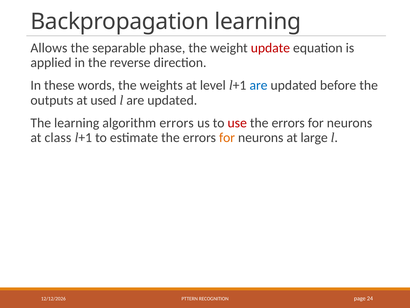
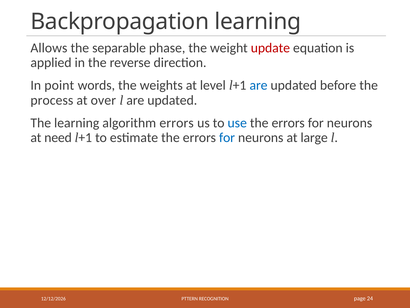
these: these -> point
outputs: outputs -> process
used: used -> over
use colour: red -> blue
class: class -> need
for at (227, 138) colour: orange -> blue
